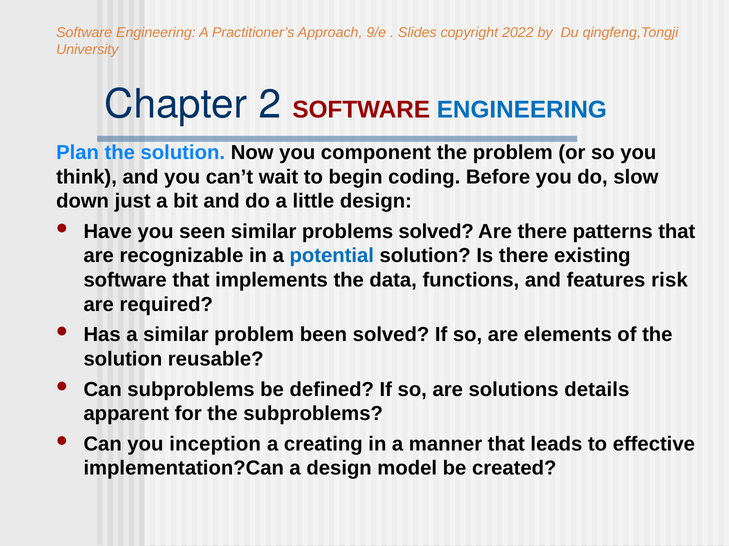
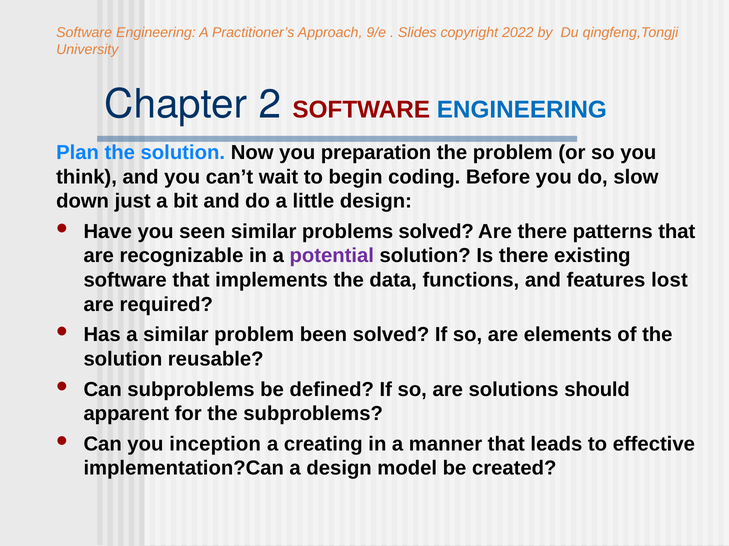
component: component -> preparation
potential colour: blue -> purple
risk: risk -> lost
details: details -> should
